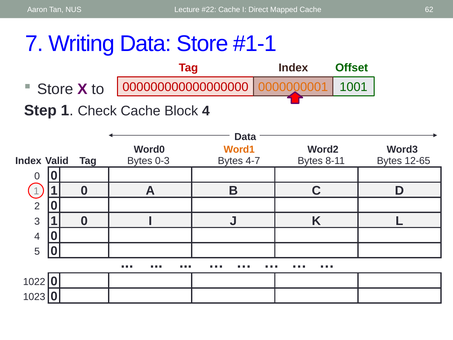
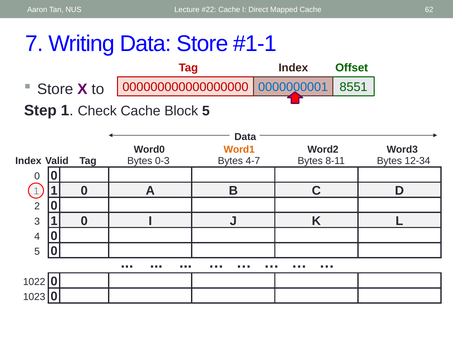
0000000001 colour: orange -> blue
1001: 1001 -> 8551
Block 4: 4 -> 5
12-65: 12-65 -> 12-34
